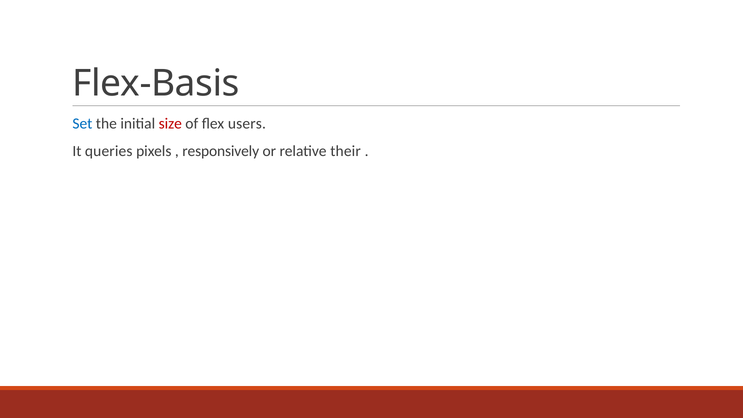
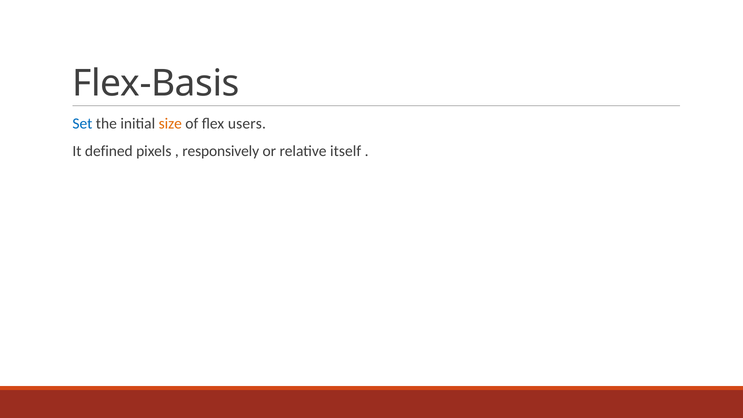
size colour: red -> orange
queries: queries -> defined
their: their -> itself
